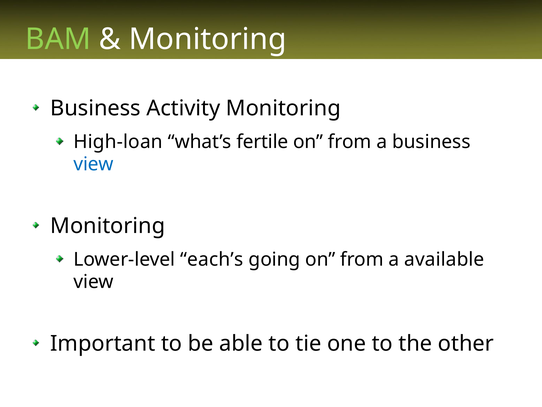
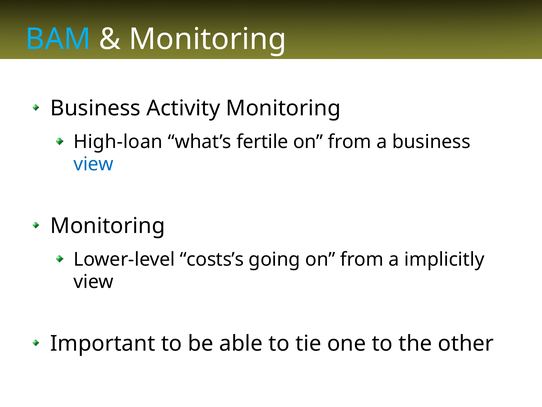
BAM colour: light green -> light blue
each’s: each’s -> costs’s
available: available -> implicitly
